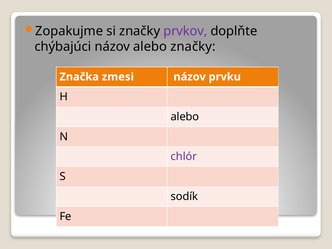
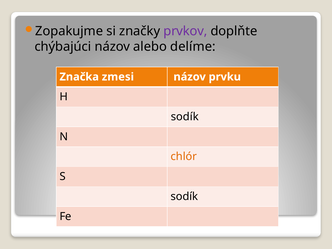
alebo značky: značky -> delíme
alebo at (185, 117): alebo -> sodík
chlór colour: purple -> orange
